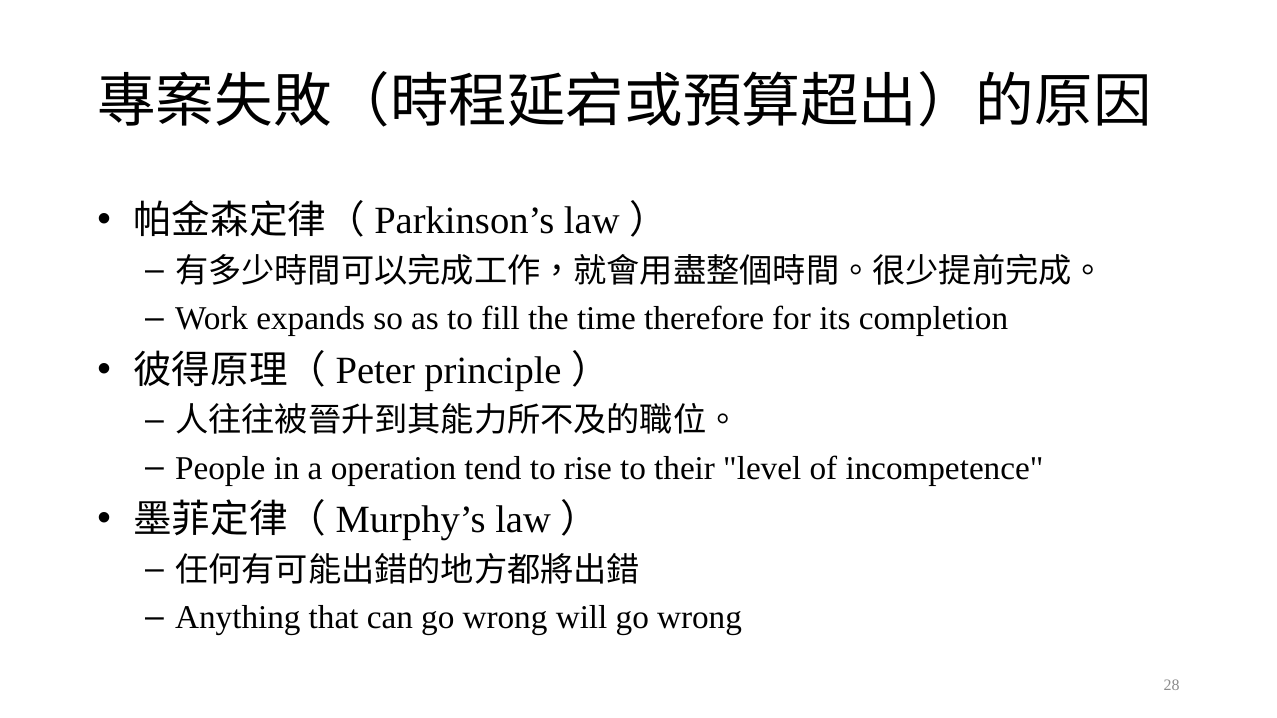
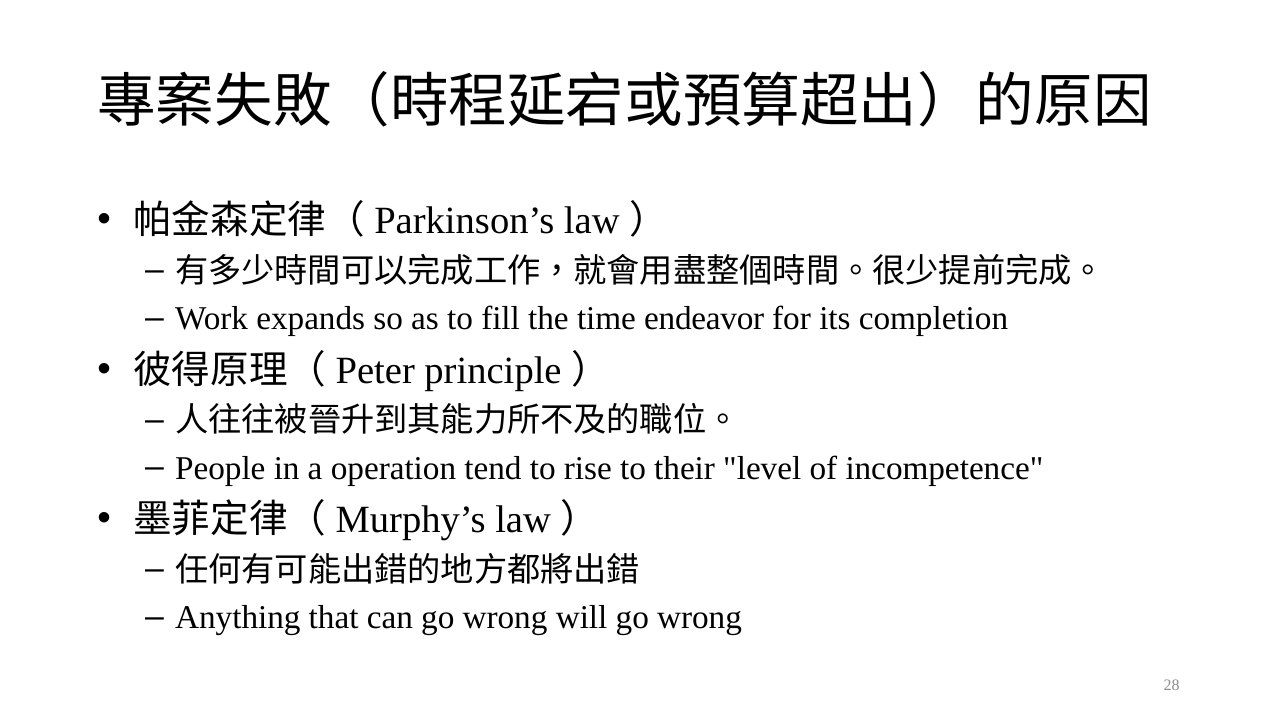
therefore: therefore -> endeavor
